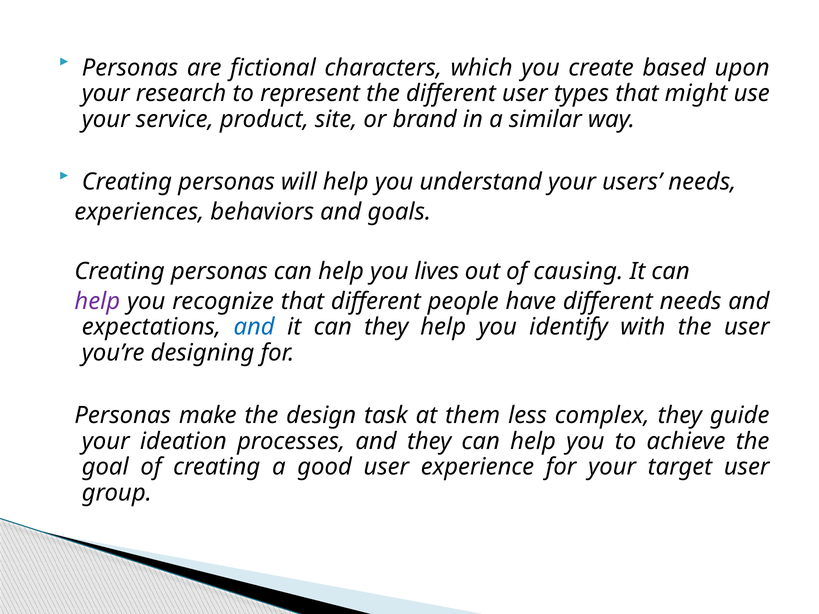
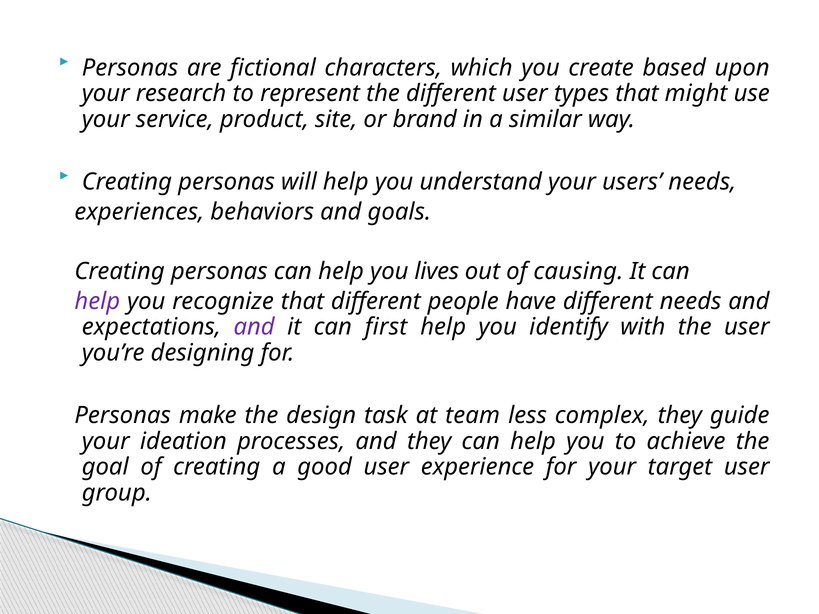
and at (254, 327) colour: blue -> purple
can they: they -> first
them: them -> team
